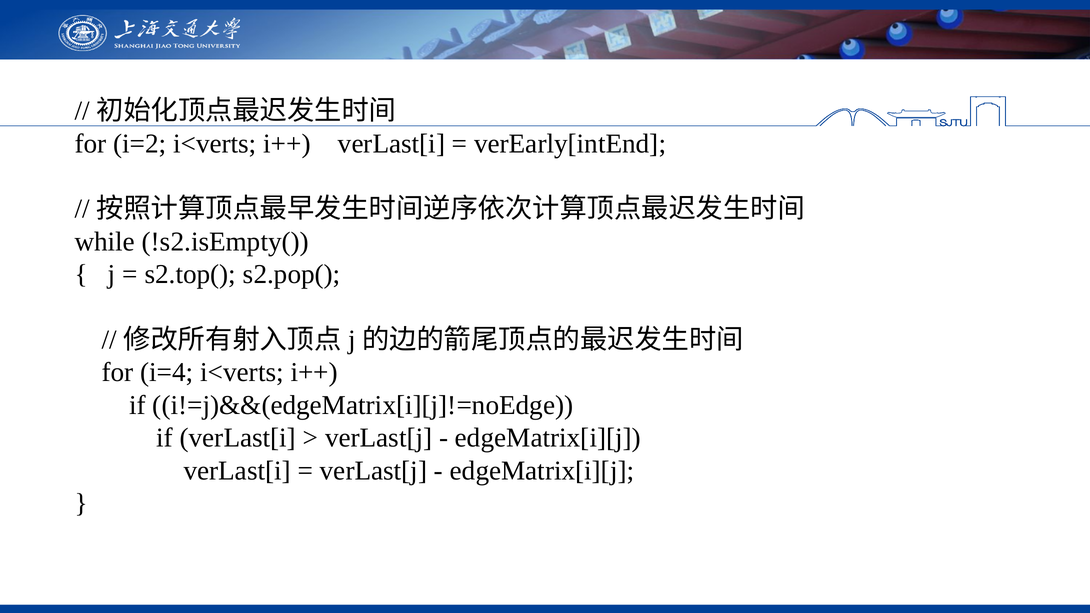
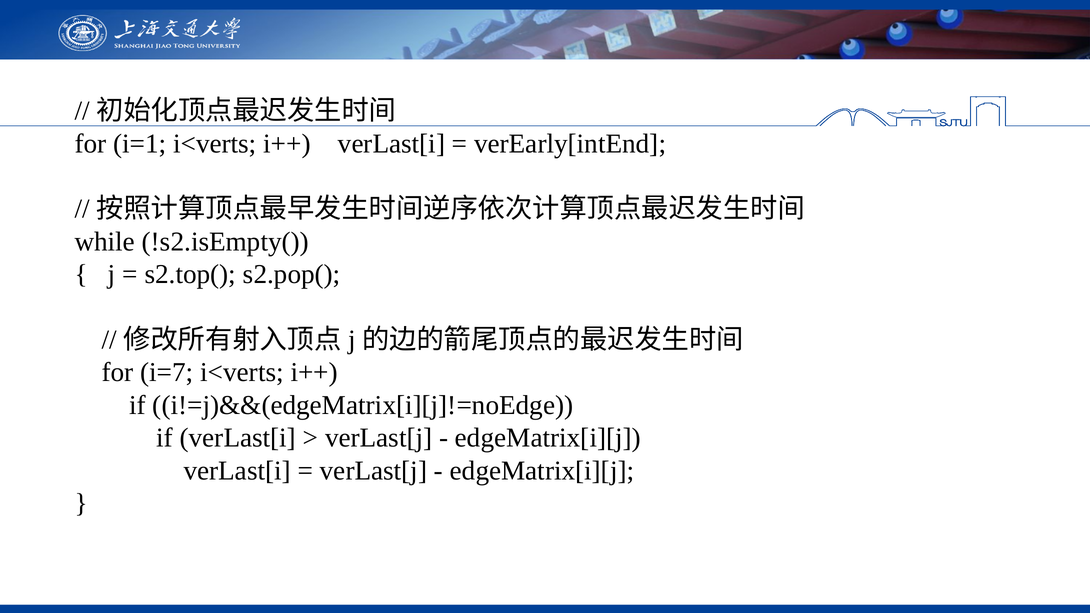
i=2: i=2 -> i=1
i=4: i=4 -> i=7
